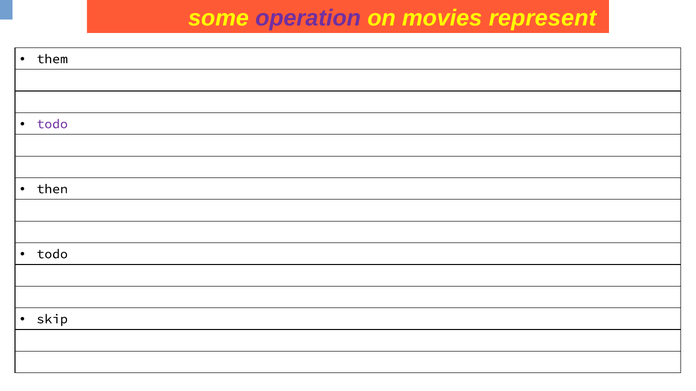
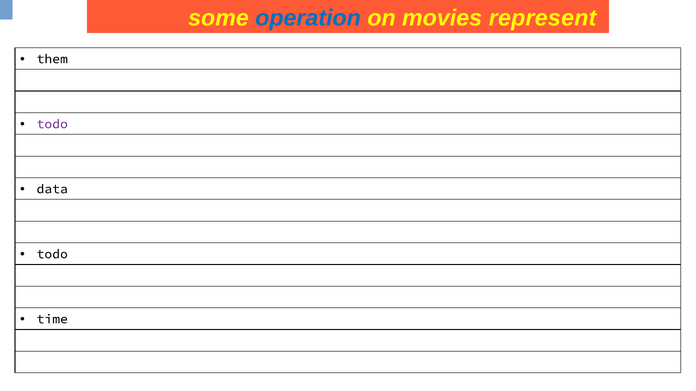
operation colour: purple -> blue
then: then -> data
skip: skip -> time
